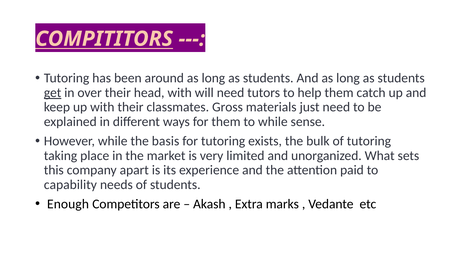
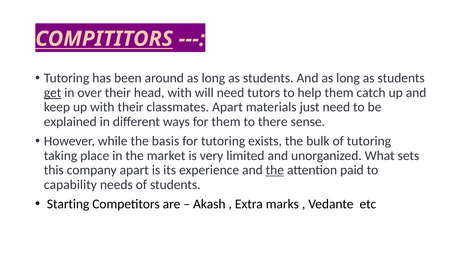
classmates Gross: Gross -> Apart
to while: while -> there
the at (275, 170) underline: none -> present
Enough: Enough -> Starting
